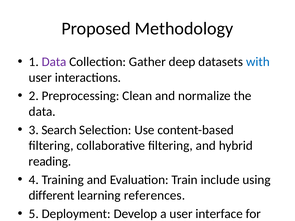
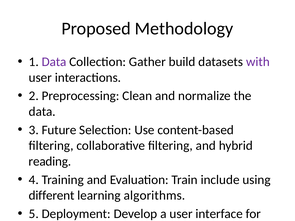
deep: deep -> build
with colour: blue -> purple
Search: Search -> Future
references: references -> algorithms
